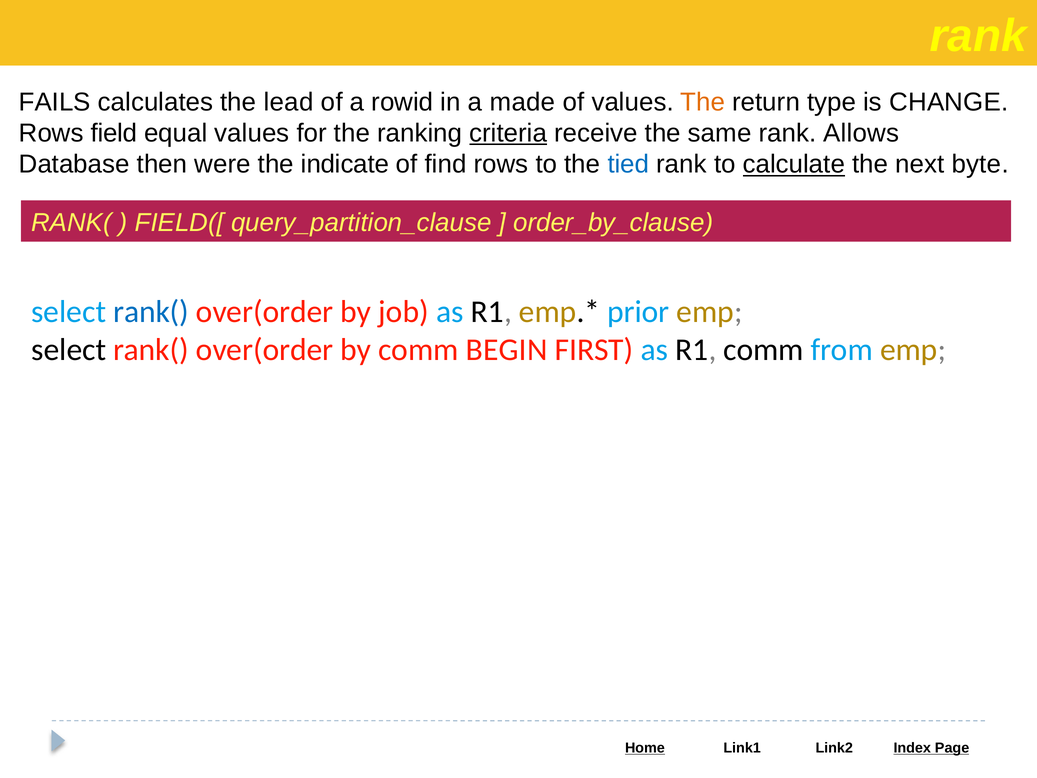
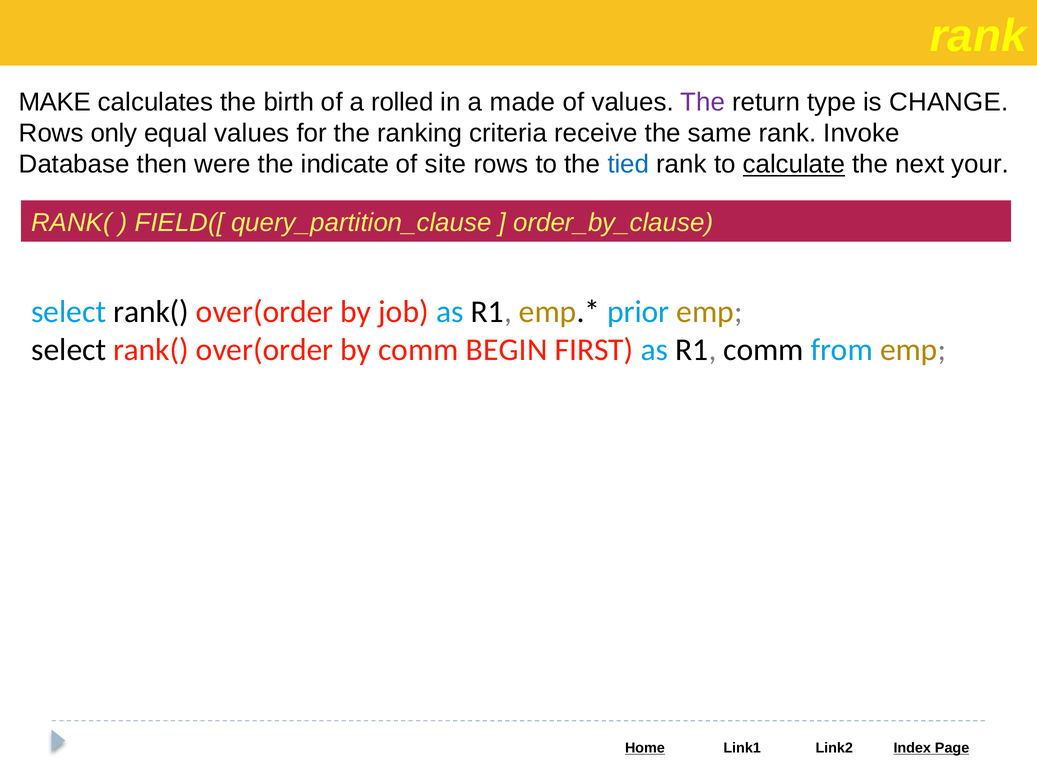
FAILS: FAILS -> MAKE
lead: lead -> birth
rowid: rowid -> rolled
The at (703, 102) colour: orange -> purple
field: field -> only
criteria underline: present -> none
Allows: Allows -> Invoke
find: find -> site
byte: byte -> your
rank( at (151, 311) colour: blue -> black
